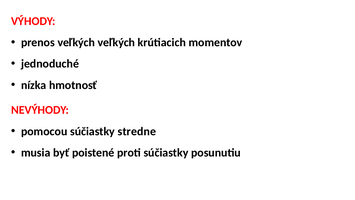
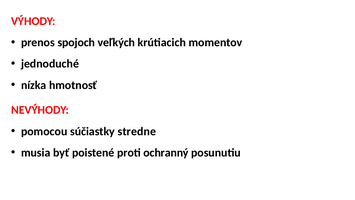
prenos veľkých: veľkých -> spojoch
proti súčiastky: súčiastky -> ochranný
